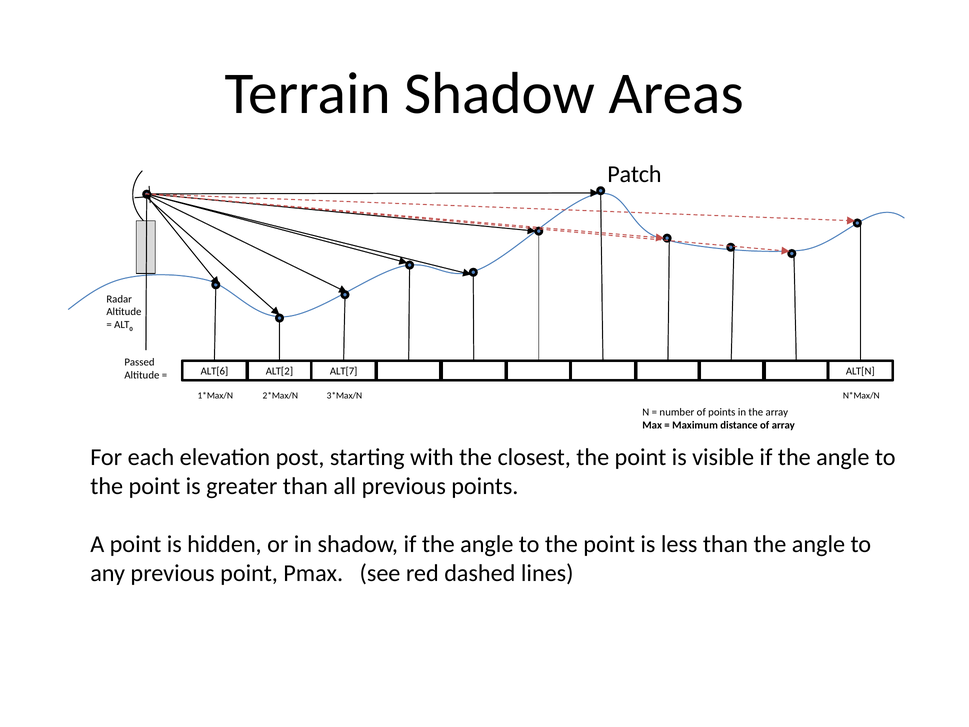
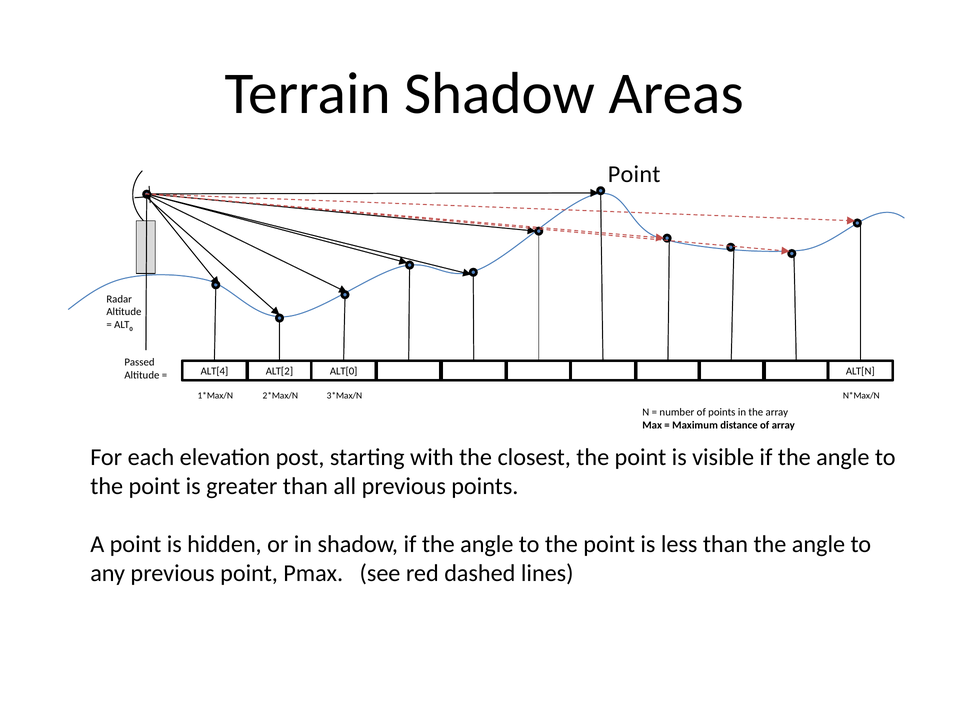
Patch at (634, 174): Patch -> Point
ALT[6: ALT[6 -> ALT[4
ALT[7: ALT[7 -> ALT[0
